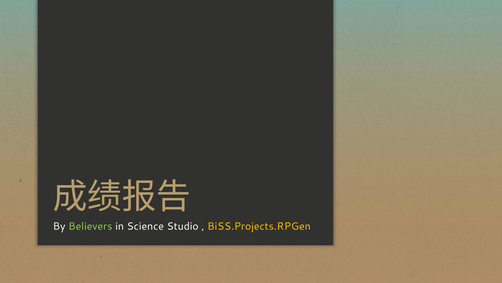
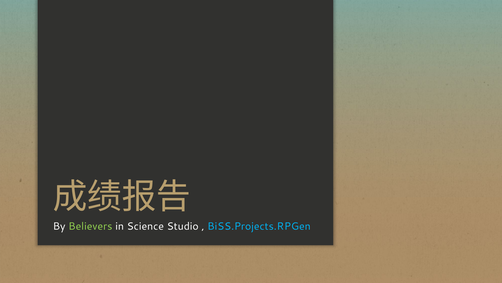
BiSS.Projects.RPGen colour: yellow -> light blue
